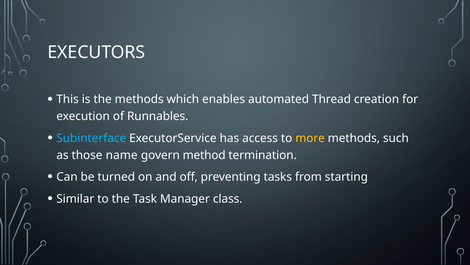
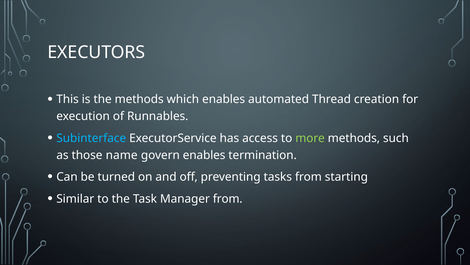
more colour: yellow -> light green
govern method: method -> enables
Manager class: class -> from
